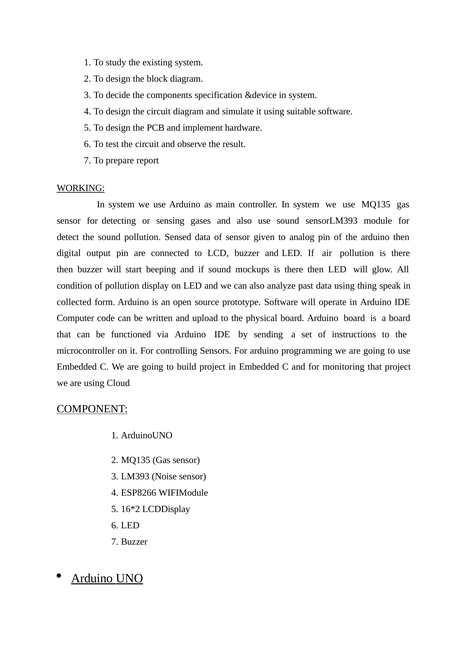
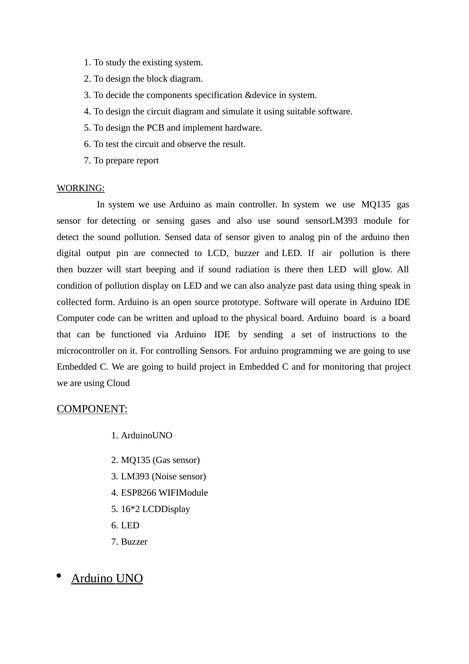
mockups: mockups -> radiation
